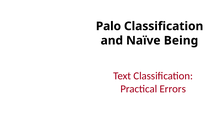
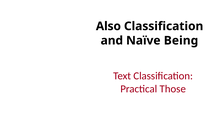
Palo: Palo -> Also
Errors: Errors -> Those
